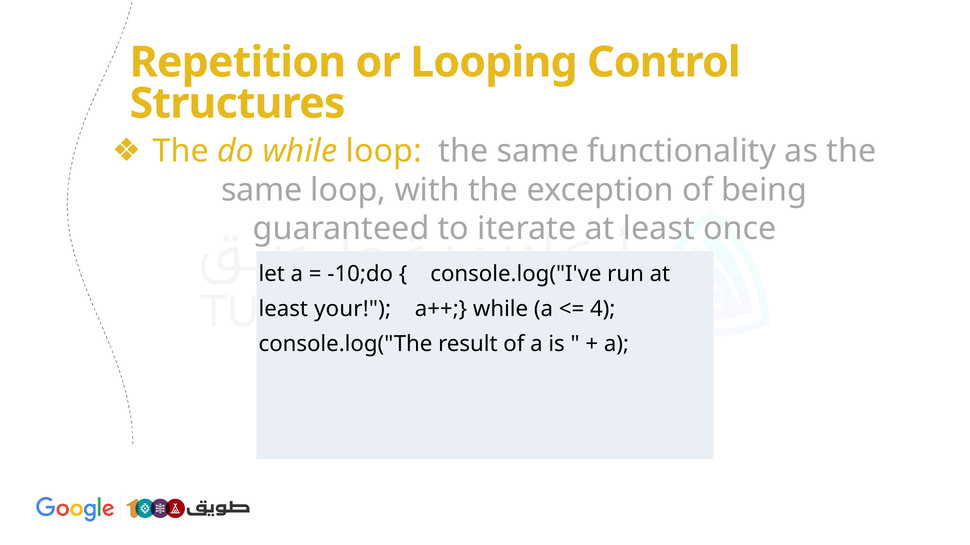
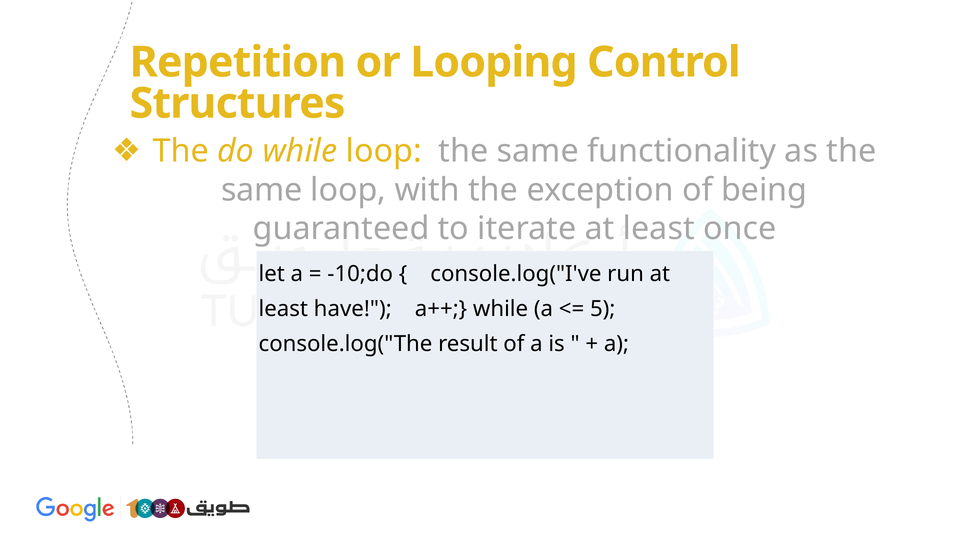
your: your -> have
4: 4 -> 5
